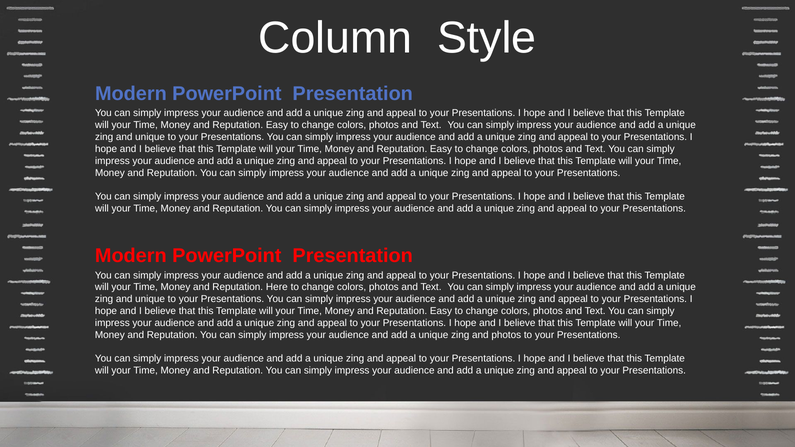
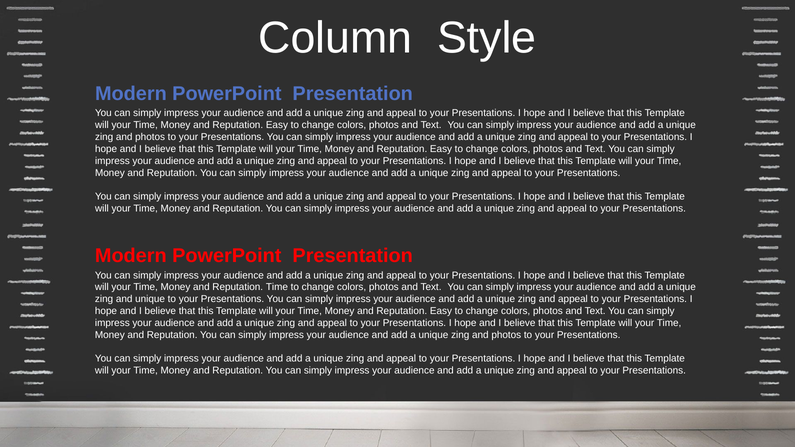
unique at (150, 137): unique -> photos
Reputation Here: Here -> Time
